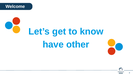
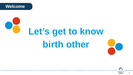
have: have -> birth
